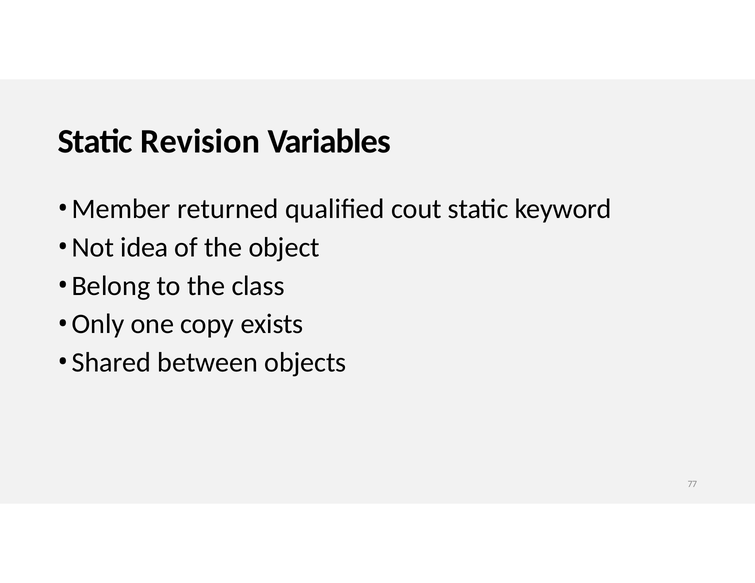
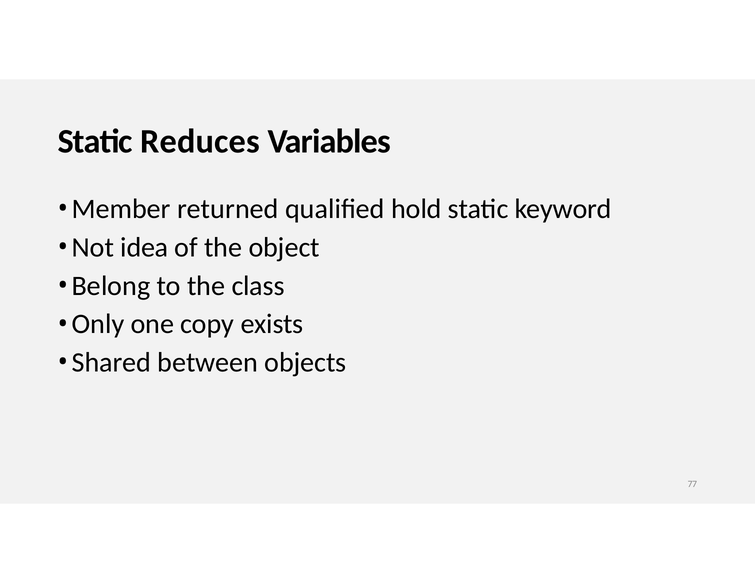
Revision: Revision -> Reduces
cout: cout -> hold
